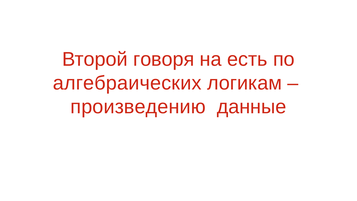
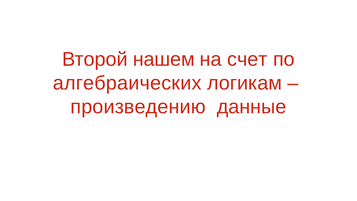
говоря: говоря -> нашем
есть: есть -> счет
